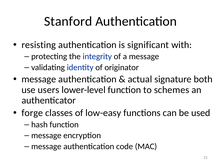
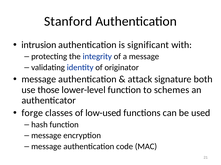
resisting: resisting -> intrusion
actual: actual -> attack
users: users -> those
low-easy: low-easy -> low-used
